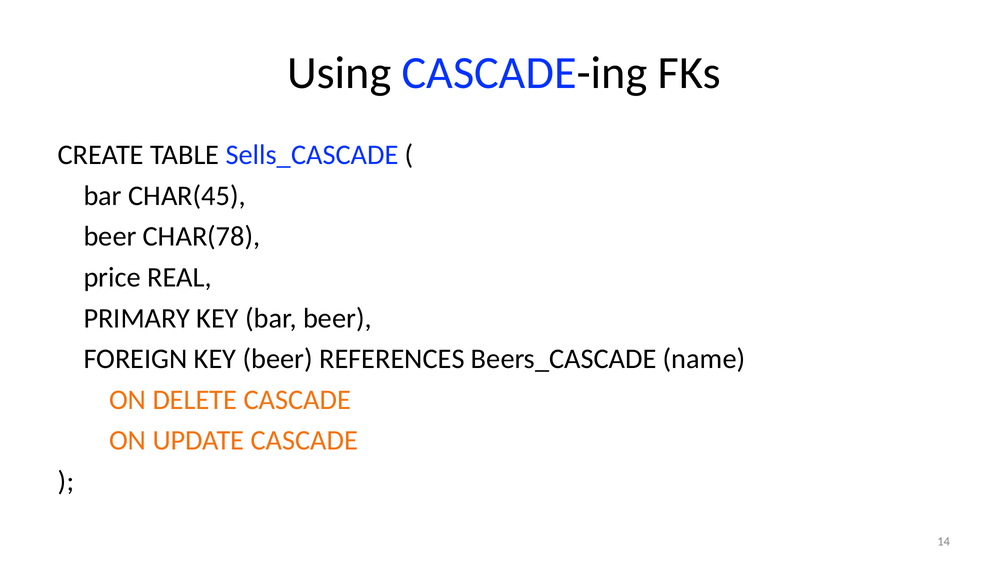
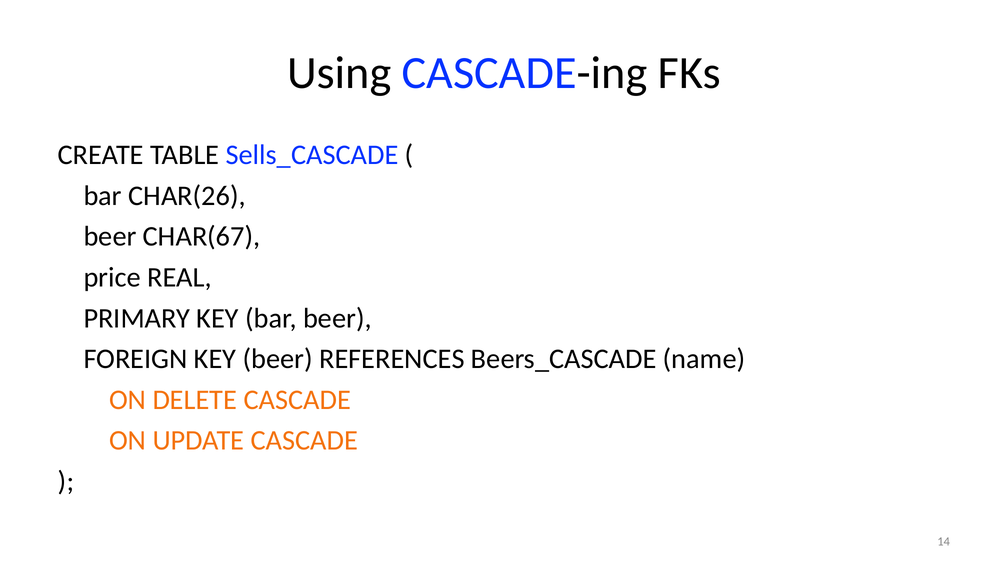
CHAR(45: CHAR(45 -> CHAR(26
CHAR(78: CHAR(78 -> CHAR(67
